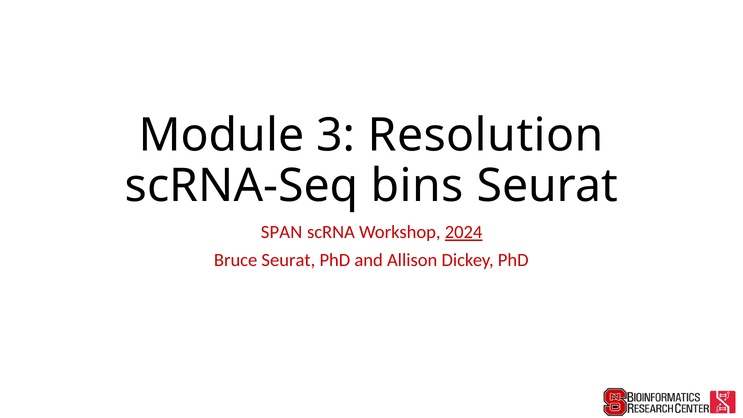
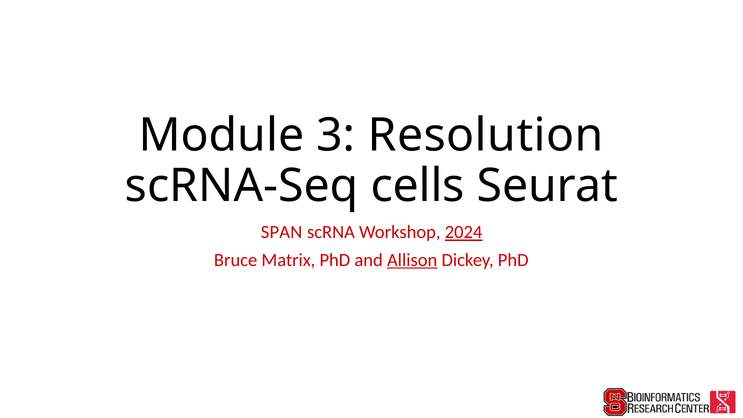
bins: bins -> cells
Bruce Seurat: Seurat -> Matrix
Allison underline: none -> present
